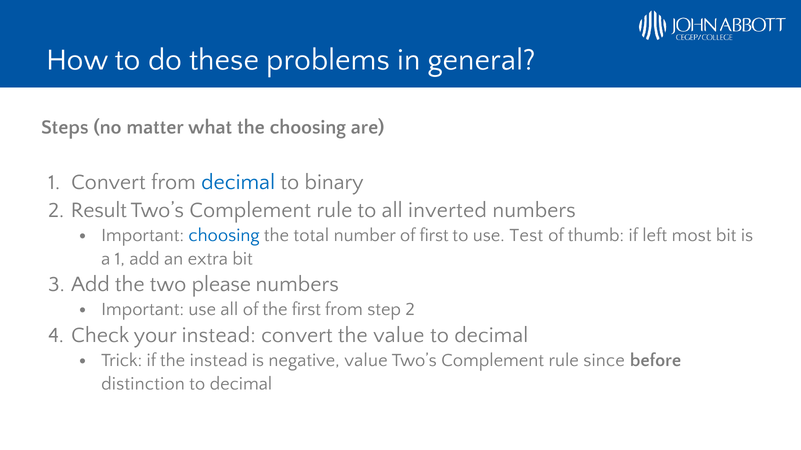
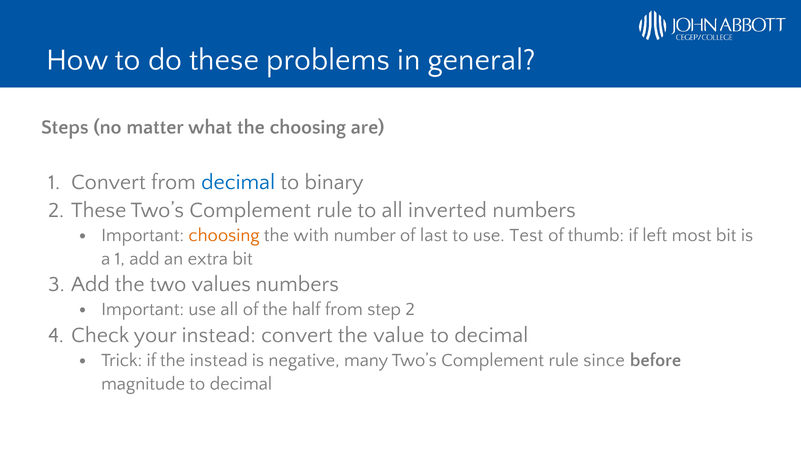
2 Result: Result -> These
choosing at (224, 235) colour: blue -> orange
total: total -> with
of first: first -> last
please: please -> values
the first: first -> half
negative value: value -> many
distinction: distinction -> magnitude
